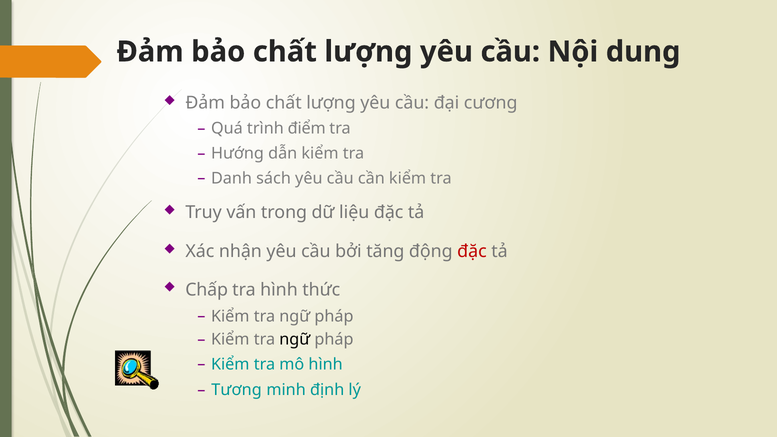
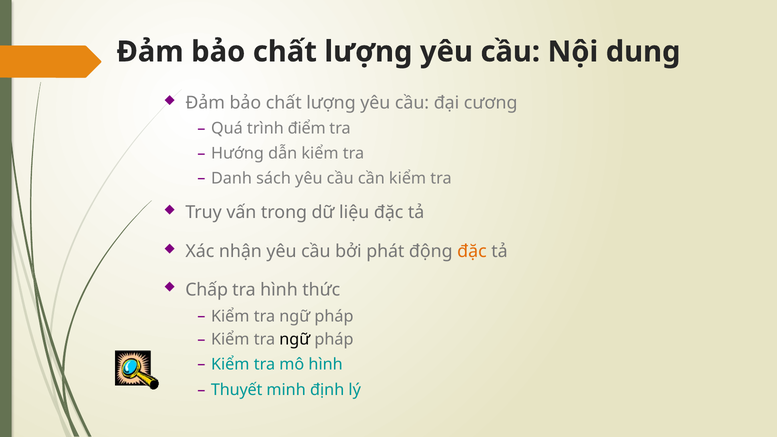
tăng: tăng -> phát
đặc at (472, 251) colour: red -> orange
Tương: Tương -> Thuyết
